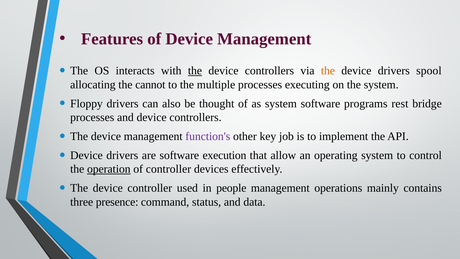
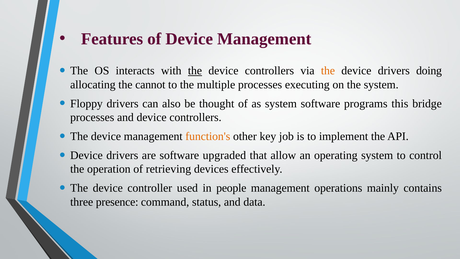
spool: spool -> doing
rest: rest -> this
function's colour: purple -> orange
execution: execution -> upgraded
operation underline: present -> none
of controller: controller -> retrieving
